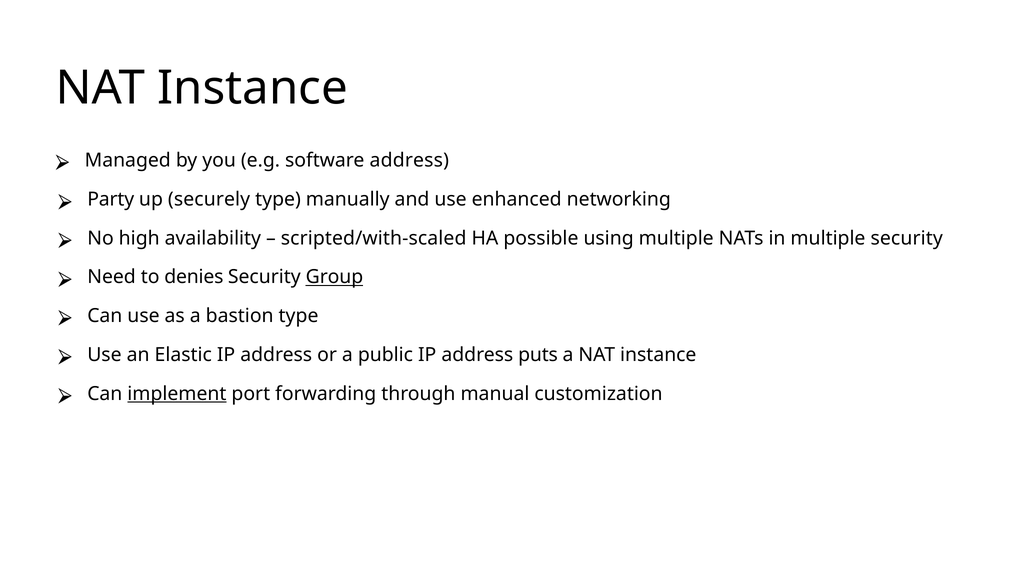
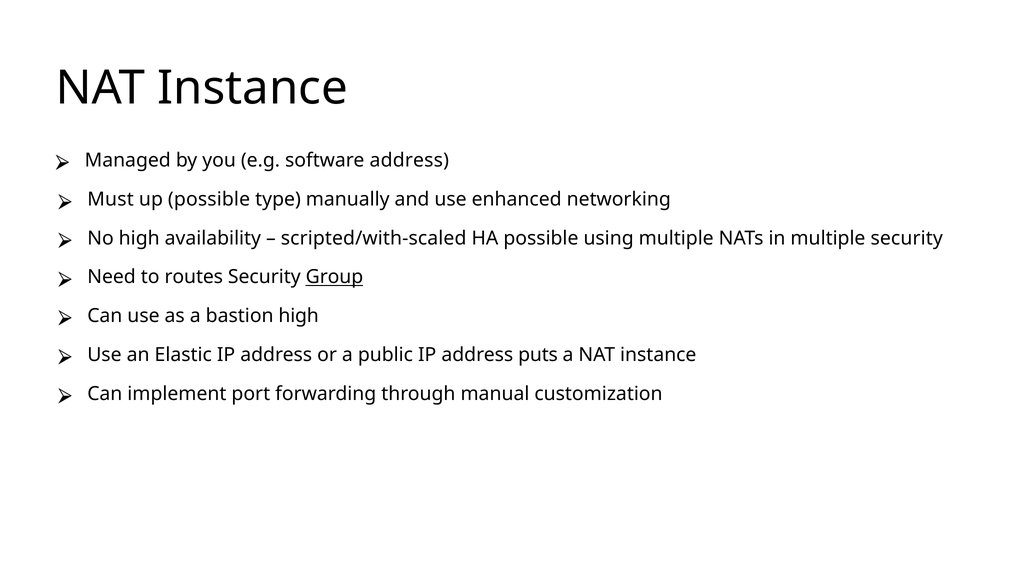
Party: Party -> Must
up securely: securely -> possible
denies: denies -> routes
bastion type: type -> high
implement underline: present -> none
